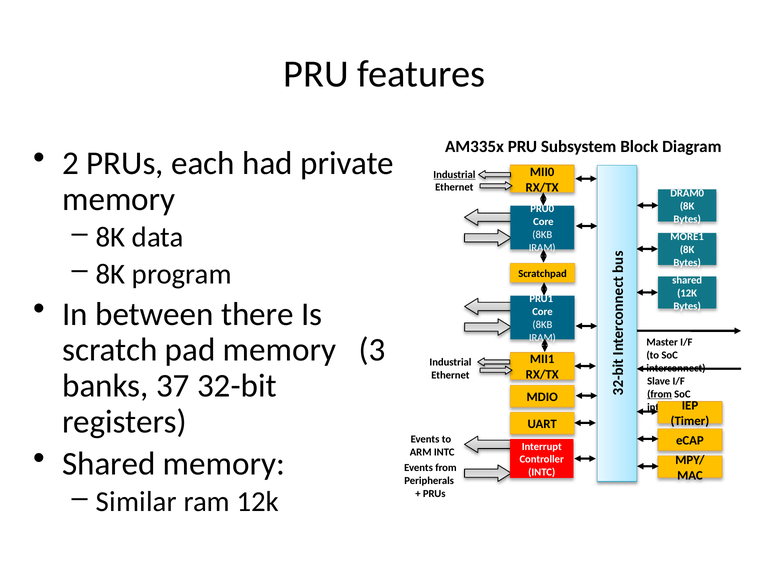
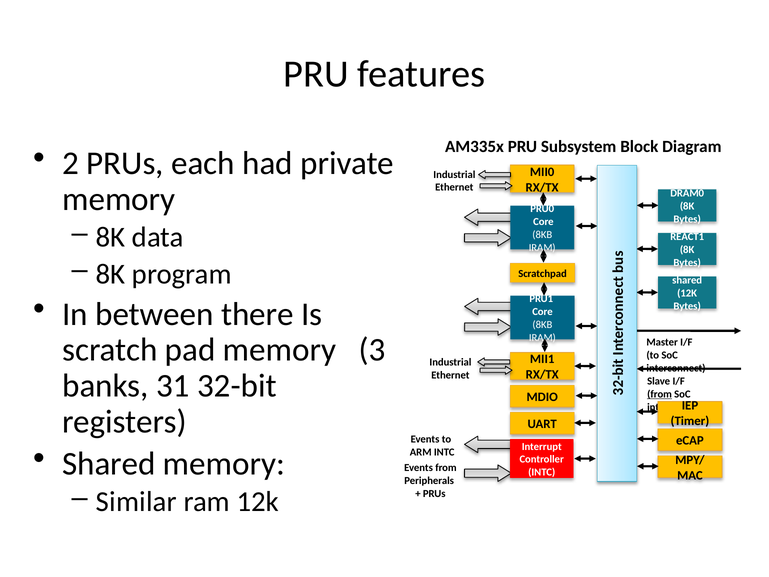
Industrial at (454, 174) underline: present -> none
MORE1: MORE1 -> REACT1
37: 37 -> 31
